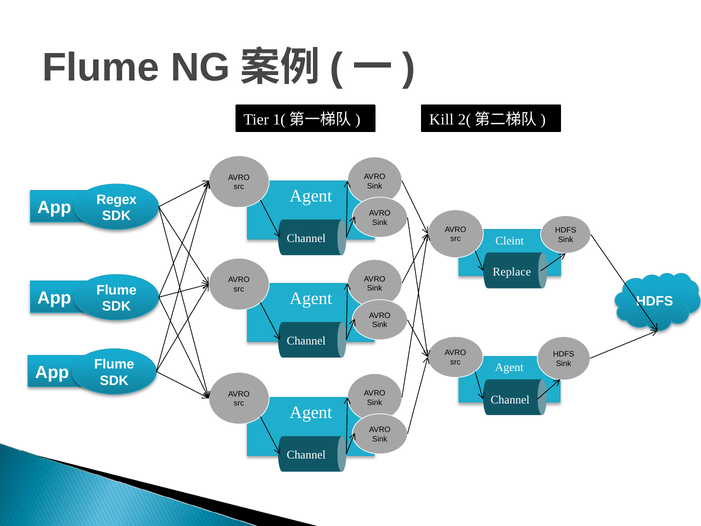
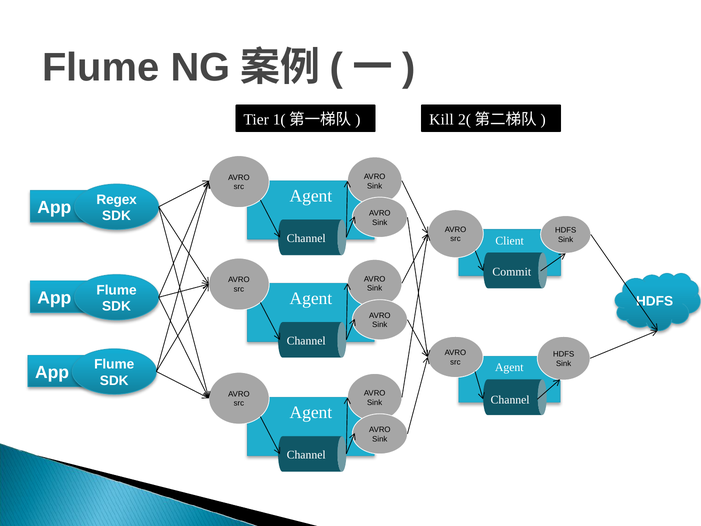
Cleint: Cleint -> Client
Replace: Replace -> Commit
